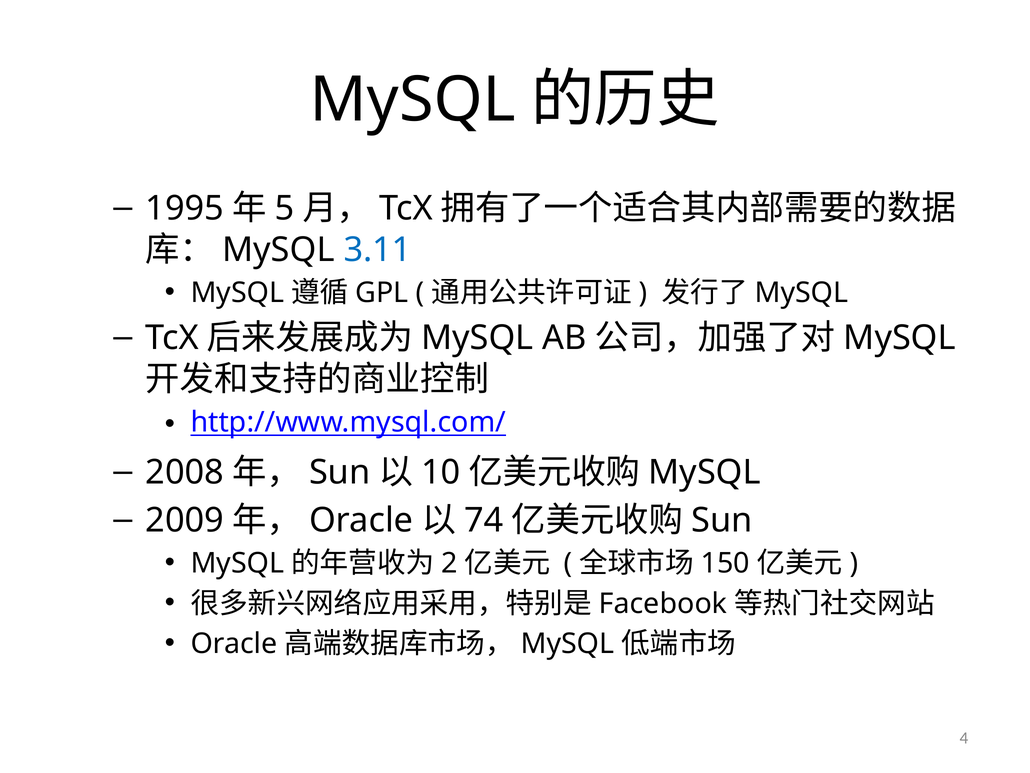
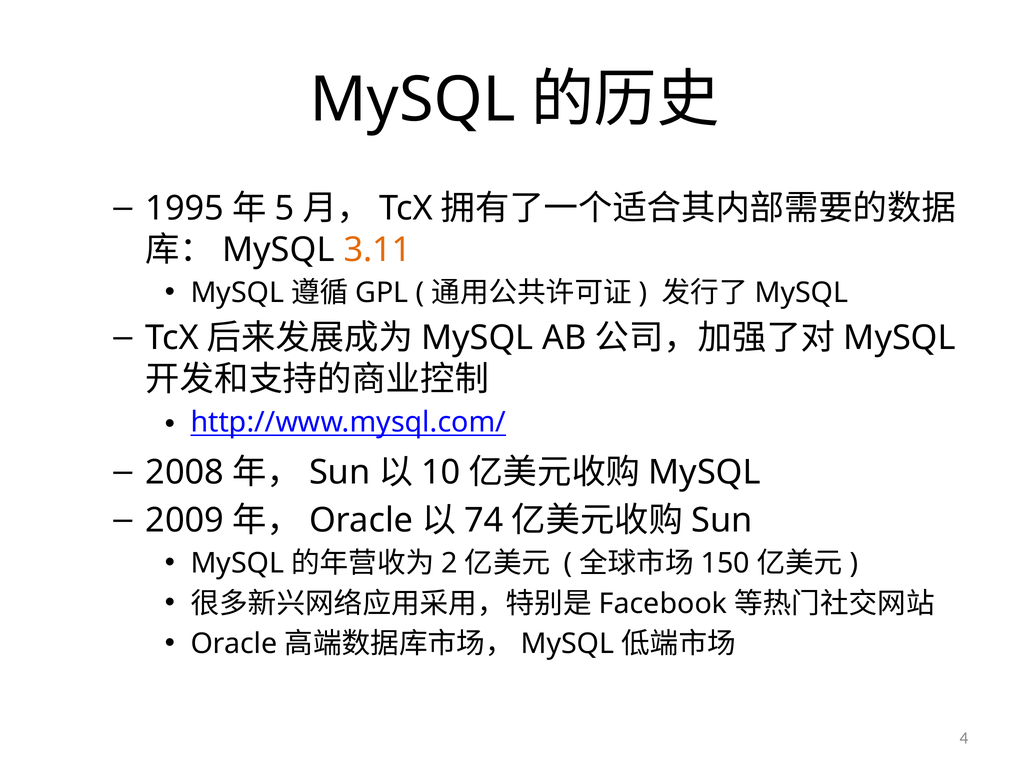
3.11 colour: blue -> orange
